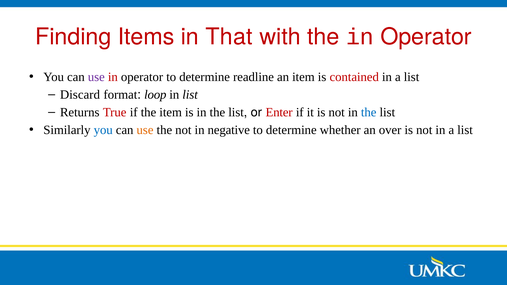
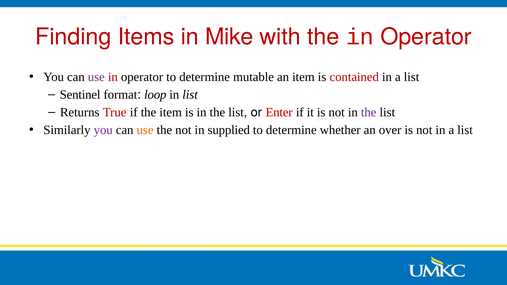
That: That -> Mike
readline: readline -> mutable
Discard: Discard -> Sentinel
the at (369, 112) colour: blue -> purple
you at (103, 130) colour: blue -> purple
negative: negative -> supplied
